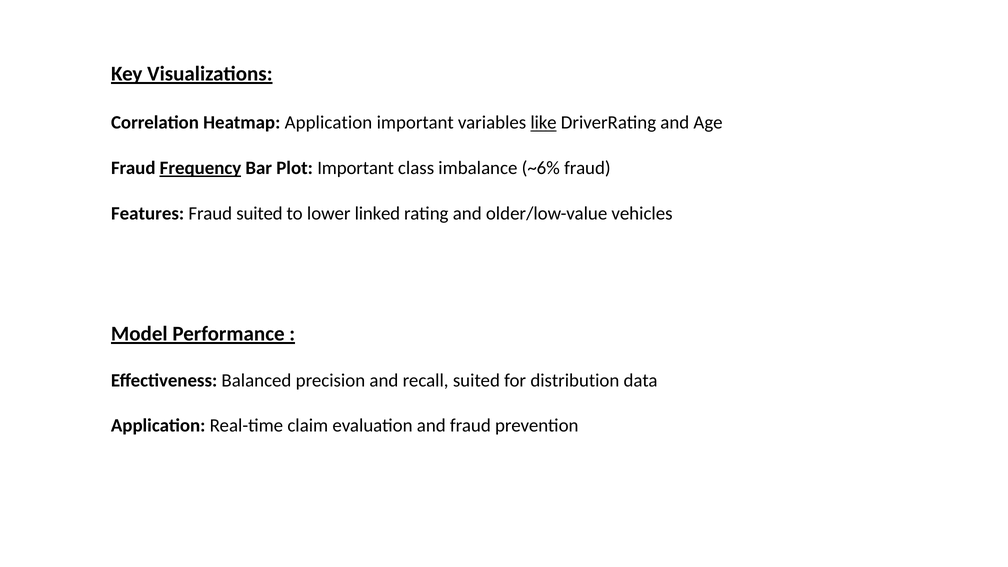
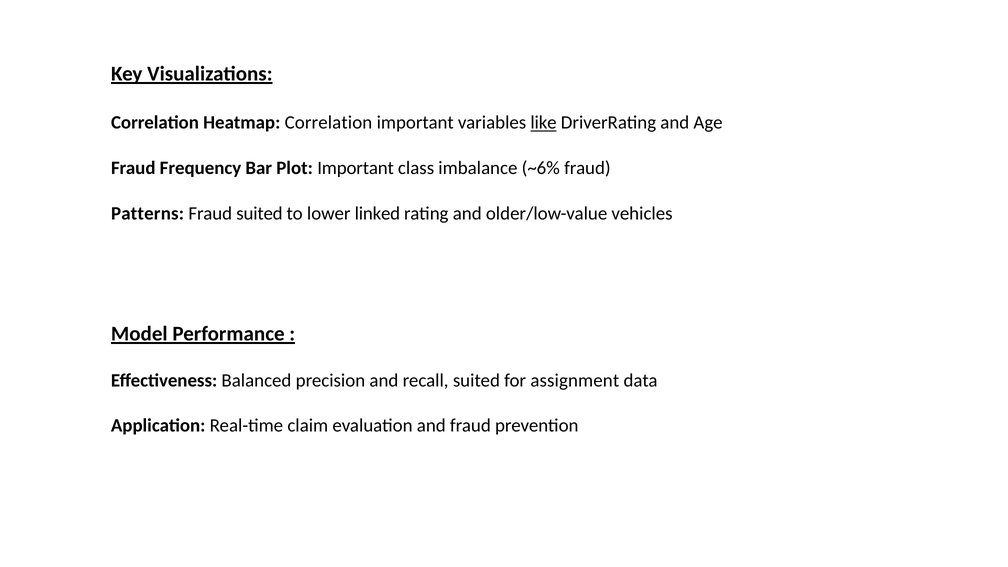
Heatmap Application: Application -> Correlation
Frequency underline: present -> none
Features: Features -> Patterns
distribution: distribution -> assignment
